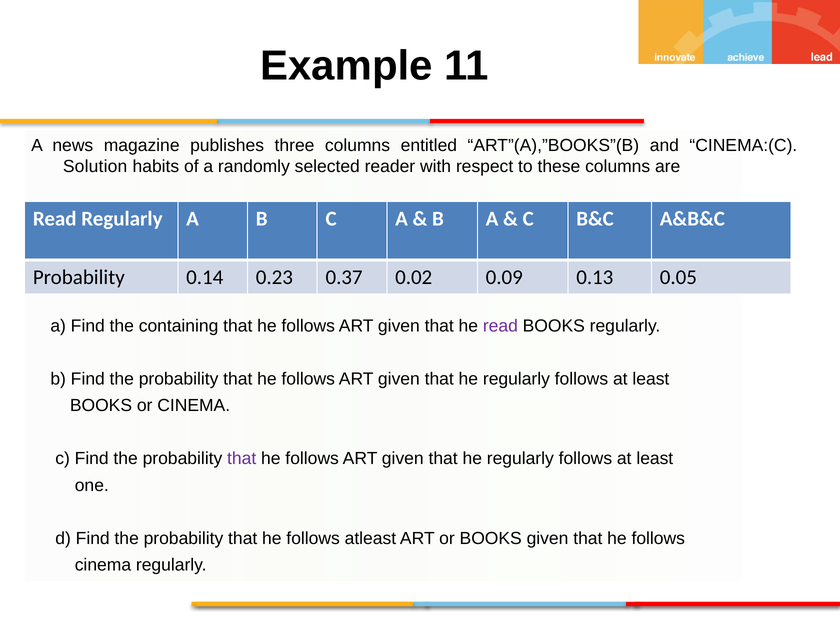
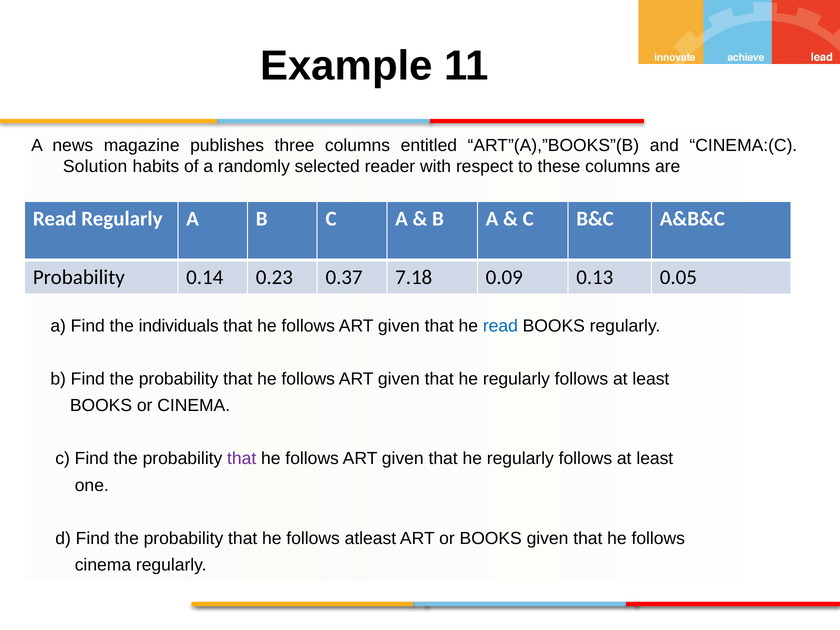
0.02: 0.02 -> 7.18
containing: containing -> individuals
read at (500, 326) colour: purple -> blue
